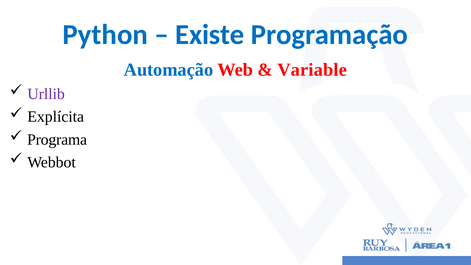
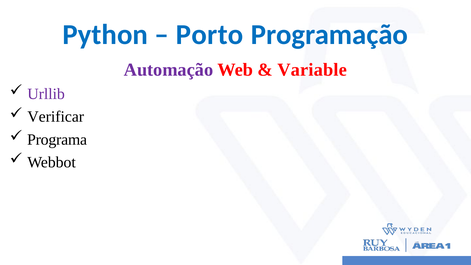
Existe: Existe -> Porto
Automação colour: blue -> purple
Explícita: Explícita -> Verificar
